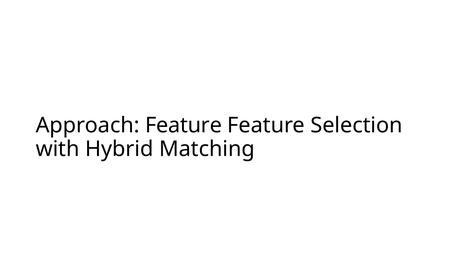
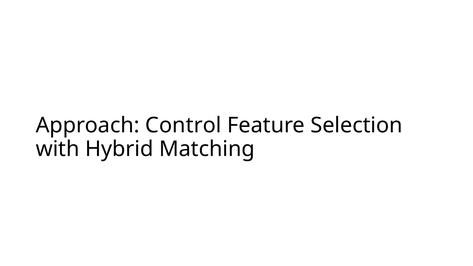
Approach Feature: Feature -> Control
